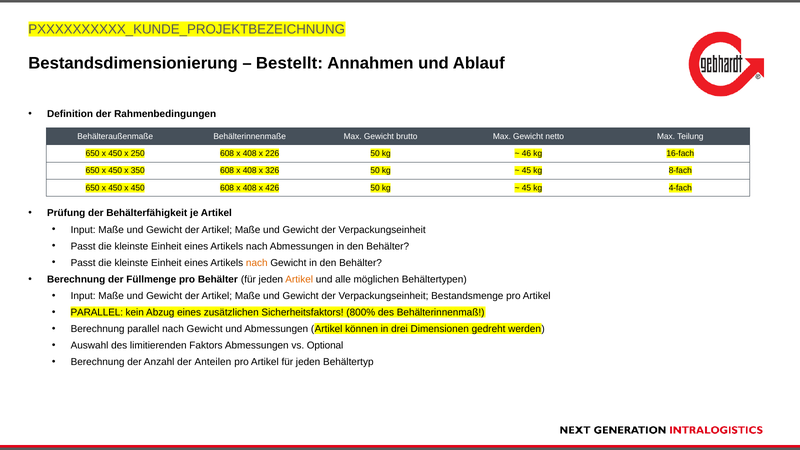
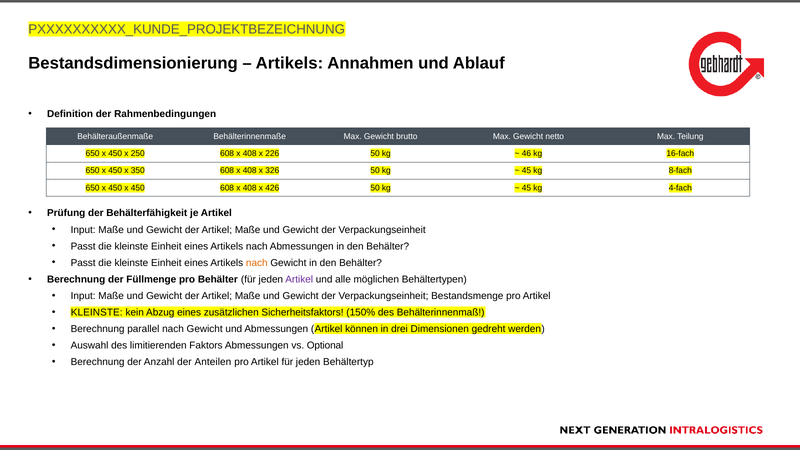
Bestellt at (289, 63): Bestellt -> Artikels
Artikel at (299, 279) colour: orange -> purple
PARALLEL at (97, 312): PARALLEL -> KLEINSTE
800%: 800% -> 150%
